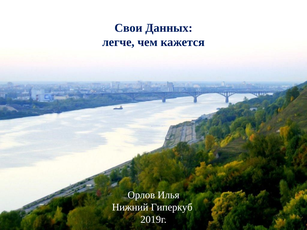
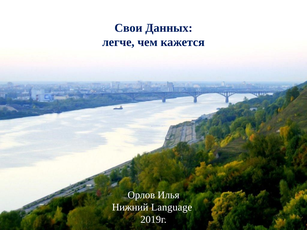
Гиперкуб: Гиперкуб -> Language
